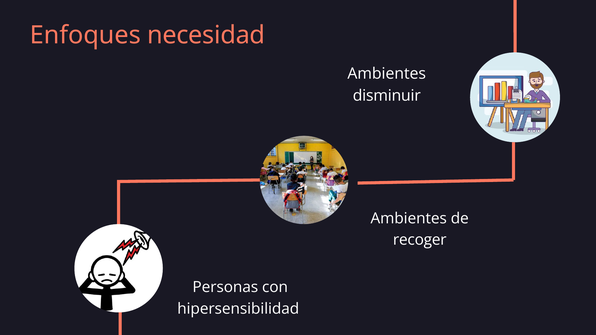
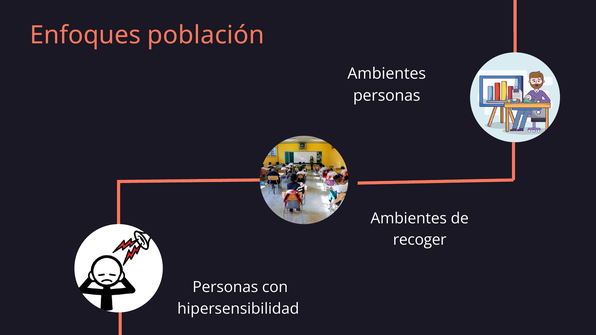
necesidad: necesidad -> población
disminuir at (387, 96): disminuir -> personas
